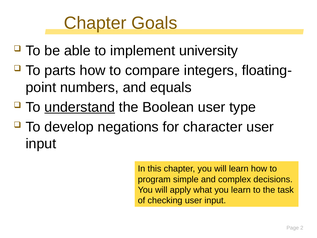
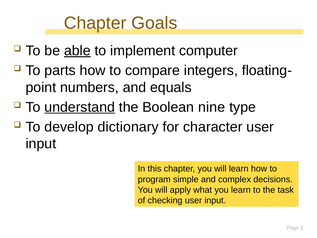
able underline: none -> present
university: university -> computer
Boolean user: user -> nine
negations: negations -> dictionary
